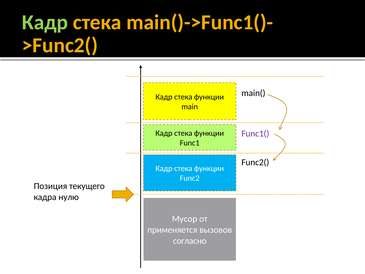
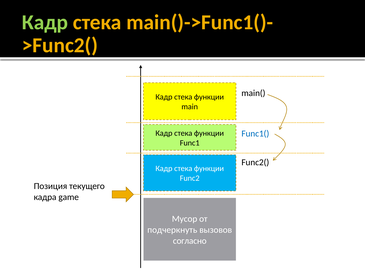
Func1( colour: purple -> blue
нулю: нулю -> game
применяется: применяется -> подчеркнуть
